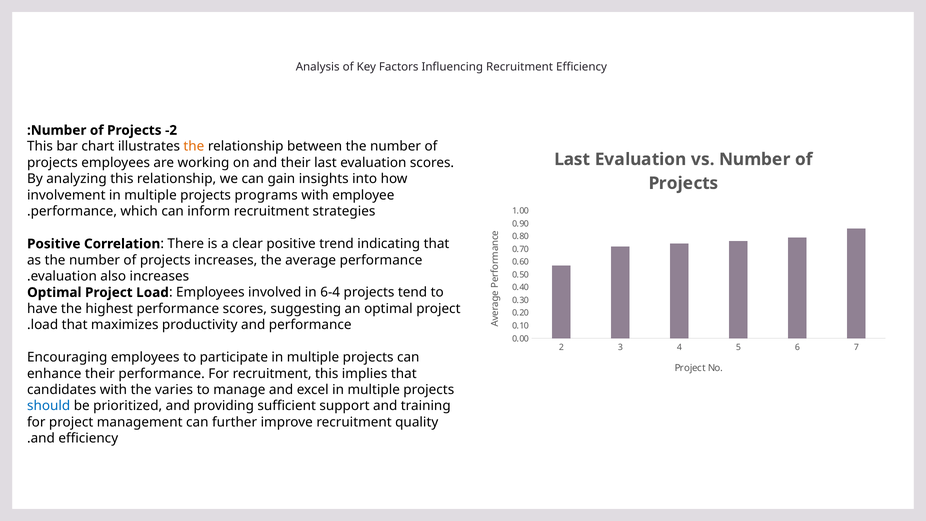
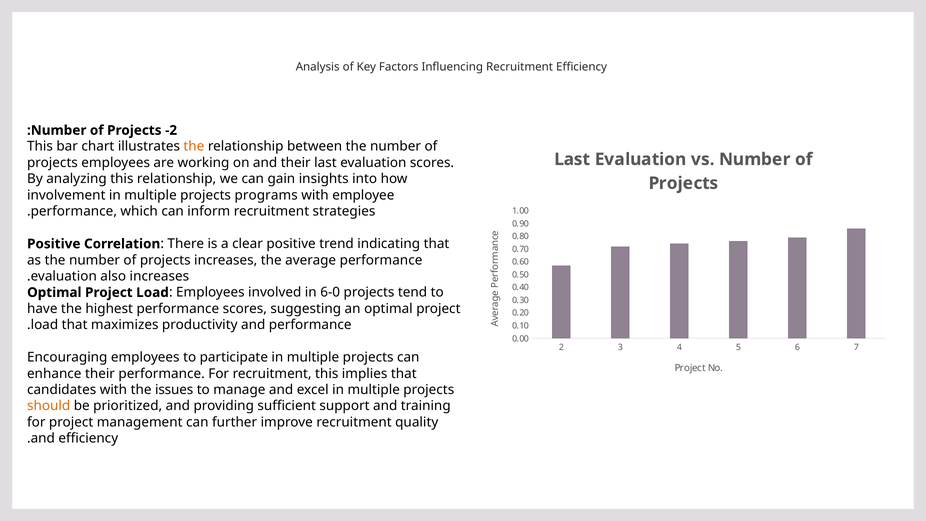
6-4: 6-4 -> 6-0
varies: varies -> issues
should colour: blue -> orange
